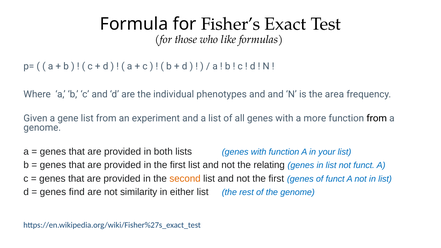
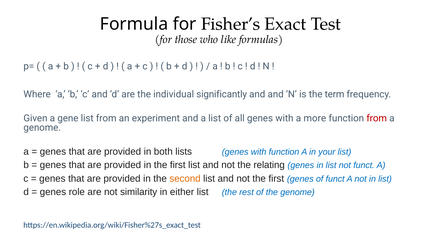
phenotypes: phenotypes -> significantly
area: area -> term
from at (377, 118) colour: black -> red
find: find -> role
